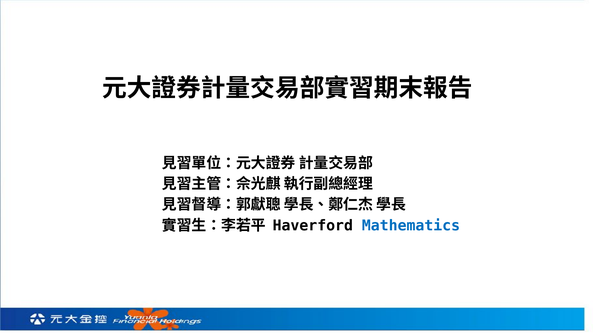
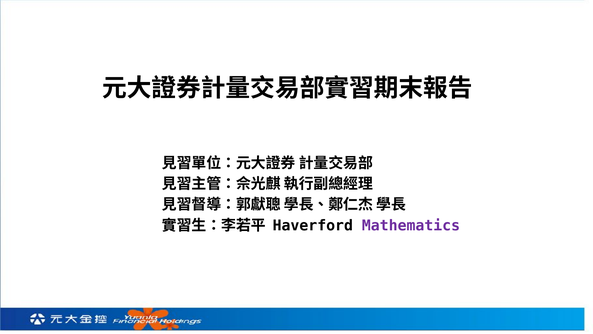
Mathematics colour: blue -> purple
